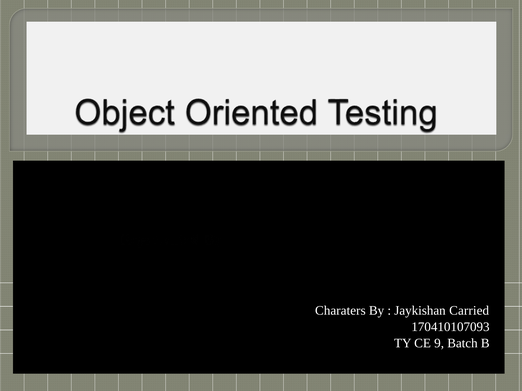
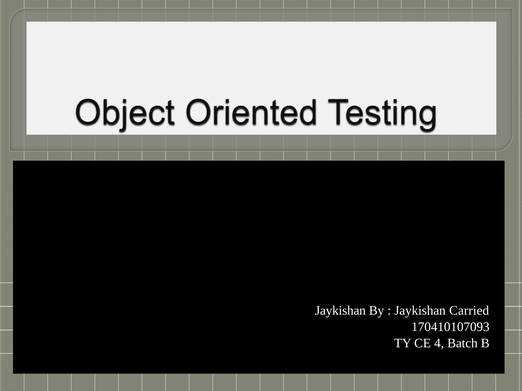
Charaters at (340, 311): Charaters -> Jaykishan
9: 9 -> 4
